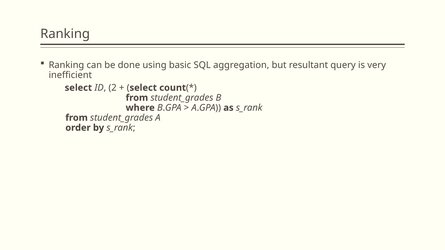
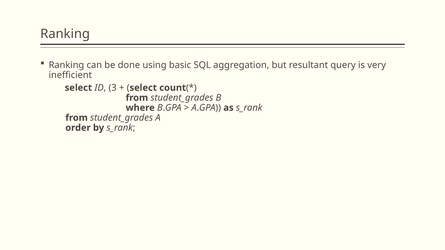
2: 2 -> 3
